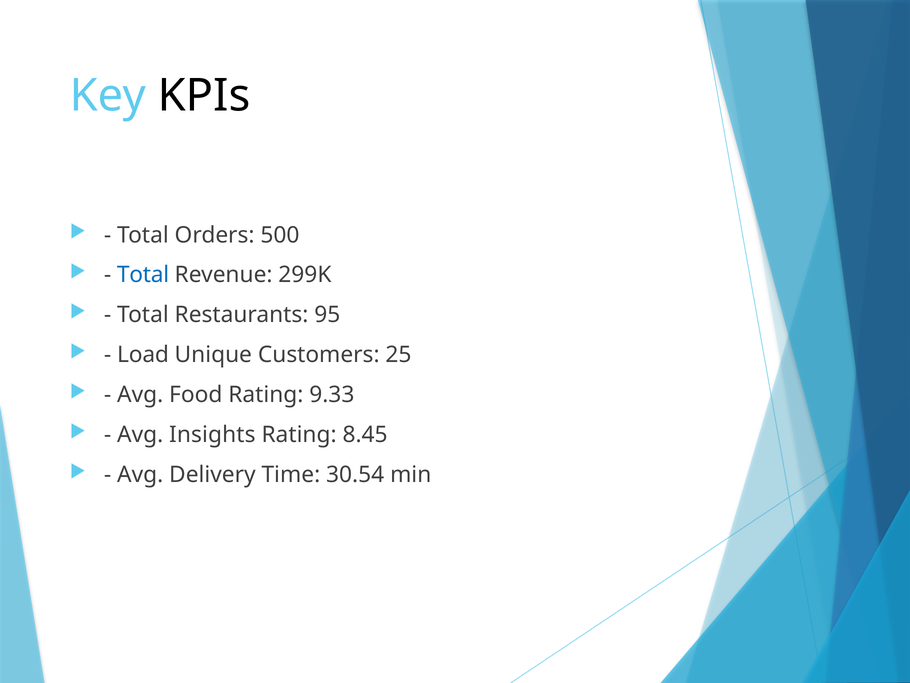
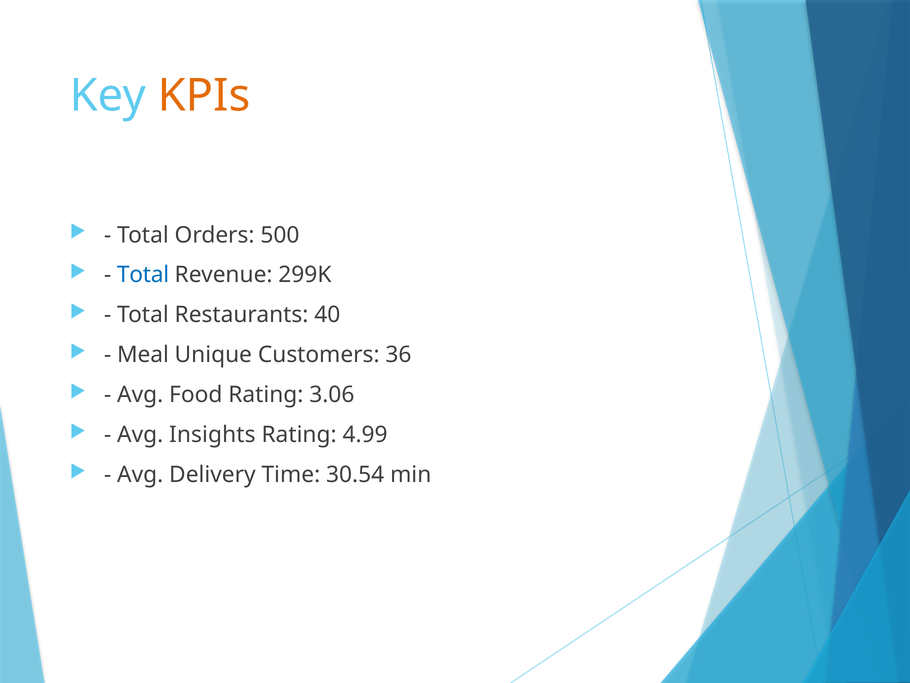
KPIs colour: black -> orange
95: 95 -> 40
Load: Load -> Meal
25: 25 -> 36
9.33: 9.33 -> 3.06
8.45: 8.45 -> 4.99
